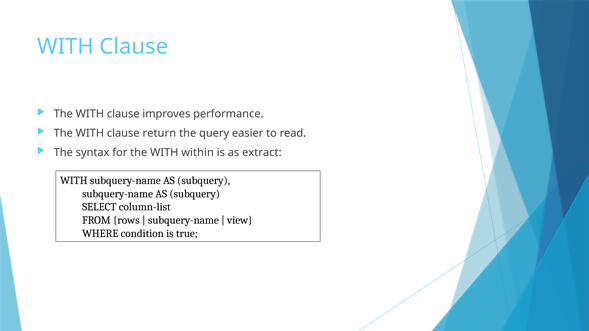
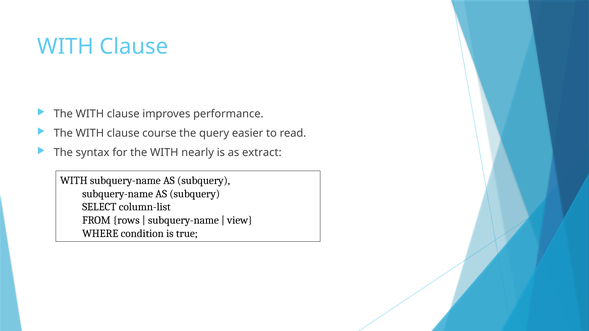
return: return -> course
within: within -> nearly
